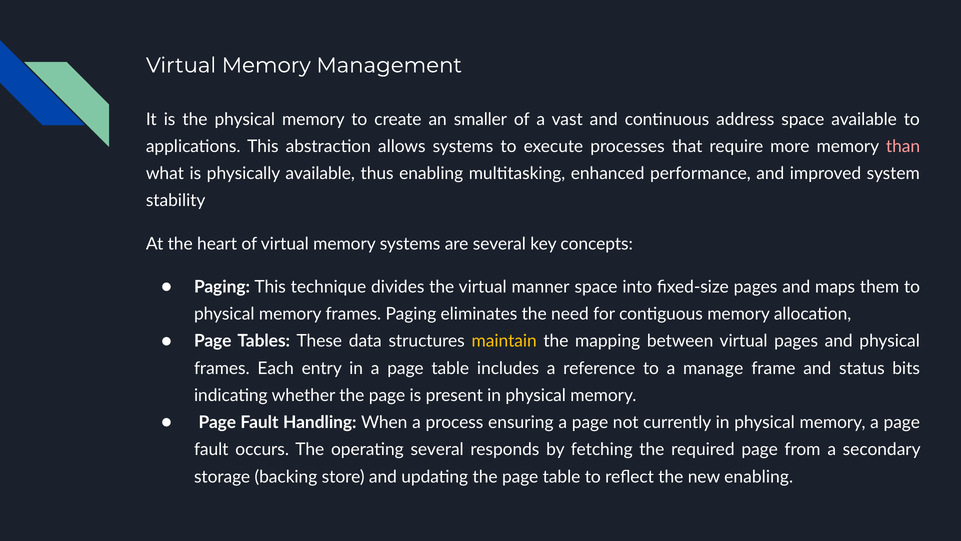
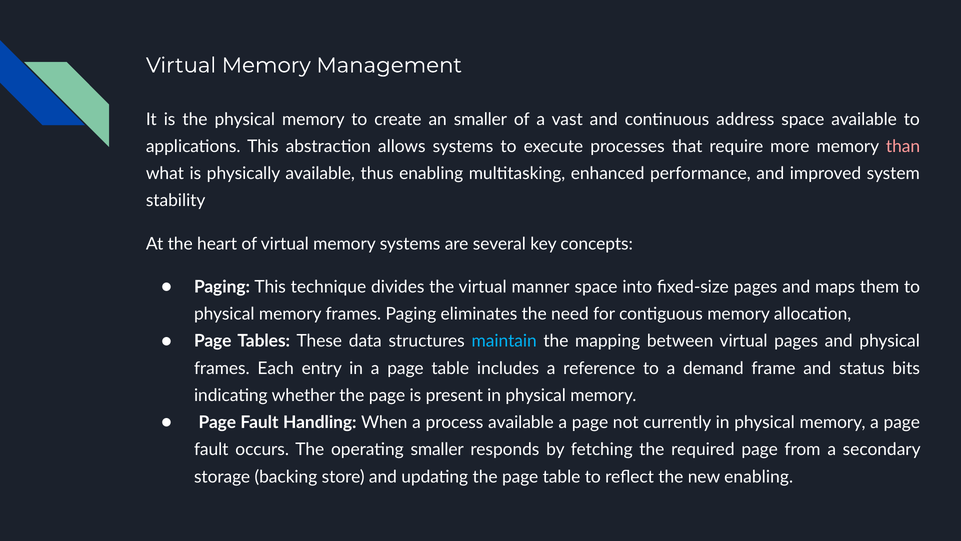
maintain colour: yellow -> light blue
manage: manage -> demand
process ensuring: ensuring -> available
operating several: several -> smaller
